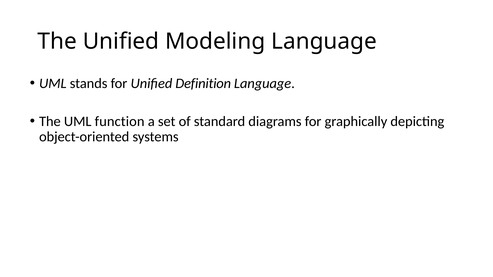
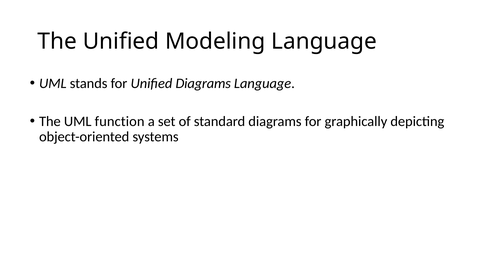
Unified Definition: Definition -> Diagrams
